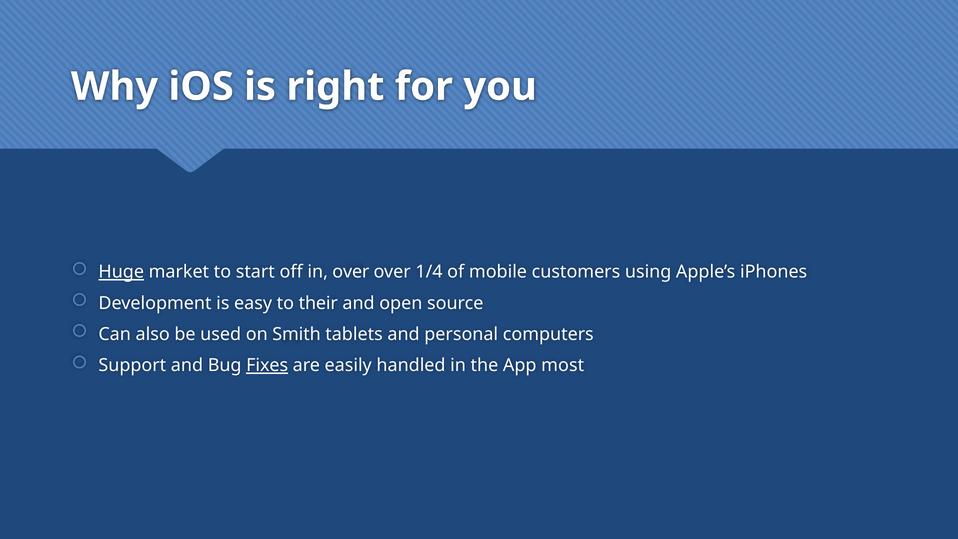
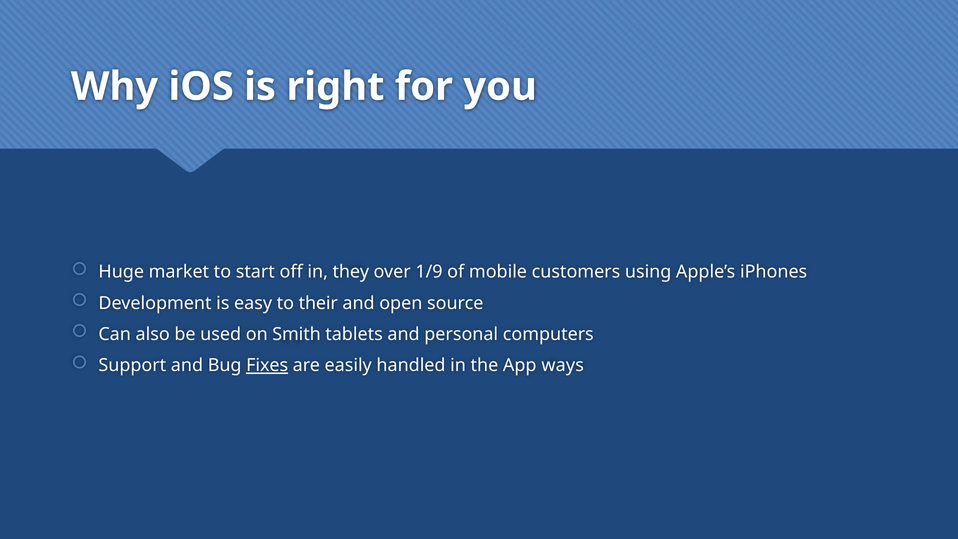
Huge underline: present -> none
in over: over -> they
1/4: 1/4 -> 1/9
most: most -> ways
